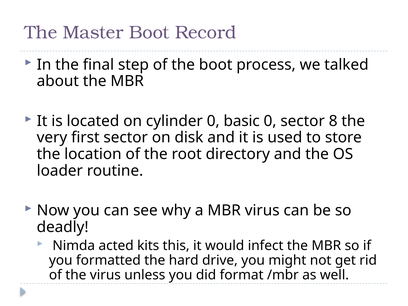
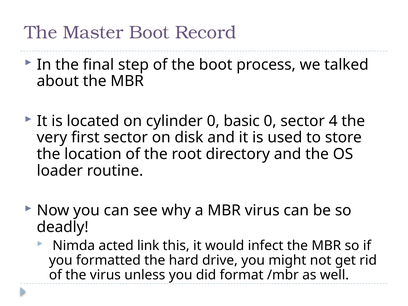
8: 8 -> 4
kits: kits -> link
